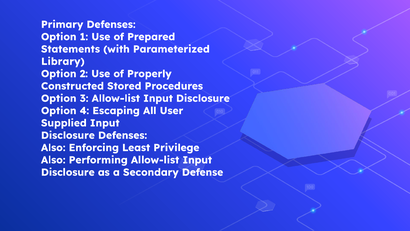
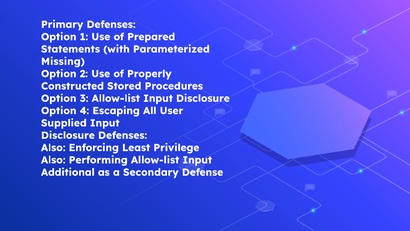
Library: Library -> Missing
Disclosure at (68, 172): Disclosure -> Additional
